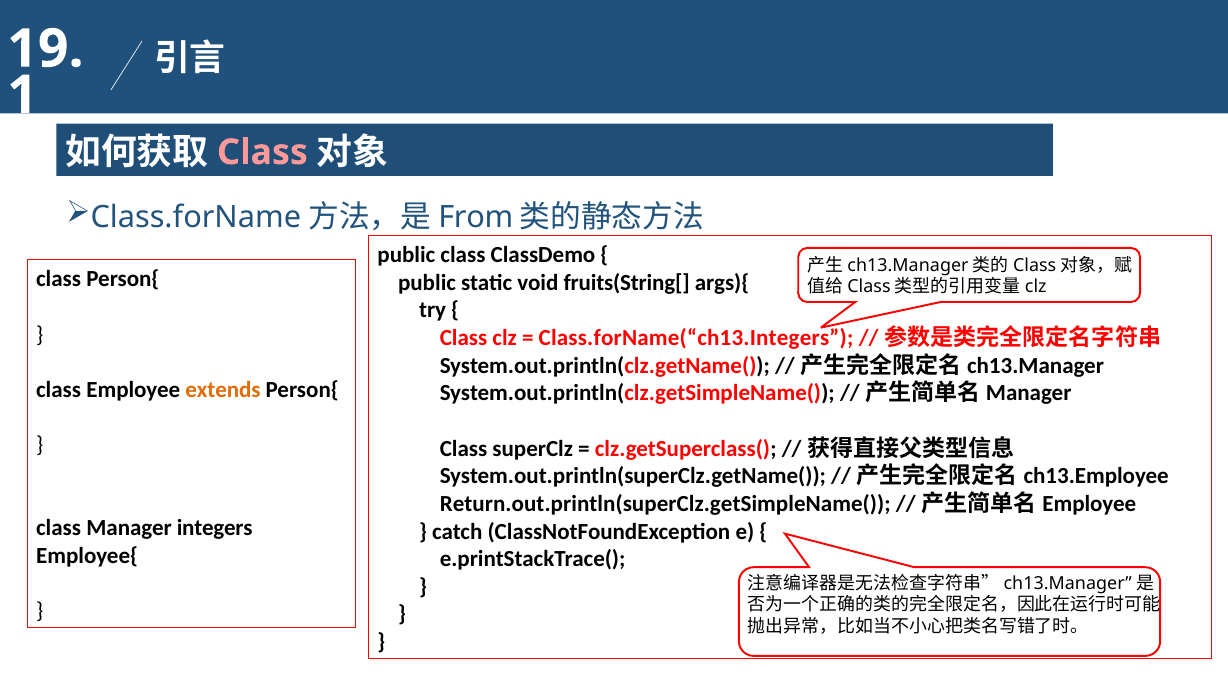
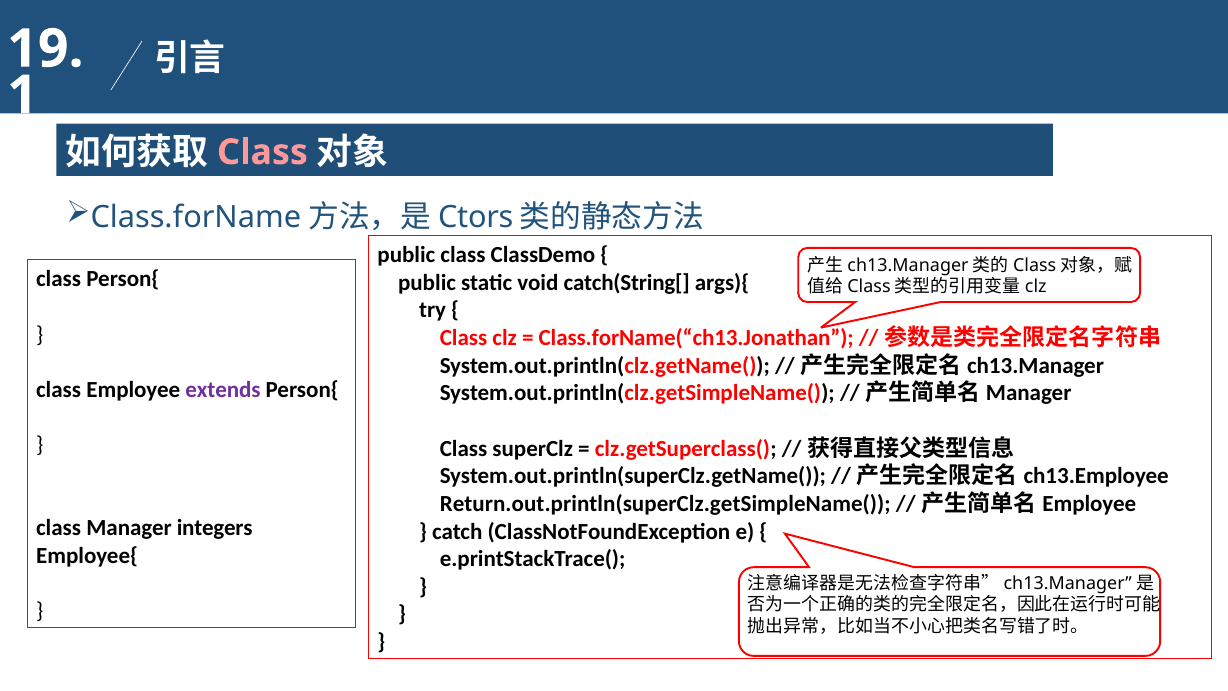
From: From -> Ctors
fruits(String[: fruits(String[ -> catch(String[
Class.forName(“ch13.Integers: Class.forName(“ch13.Integers -> Class.forName(“ch13.Jonathan
extends colour: orange -> purple
